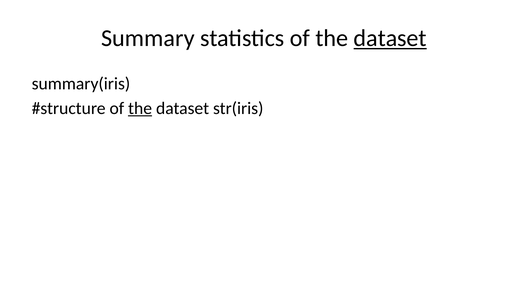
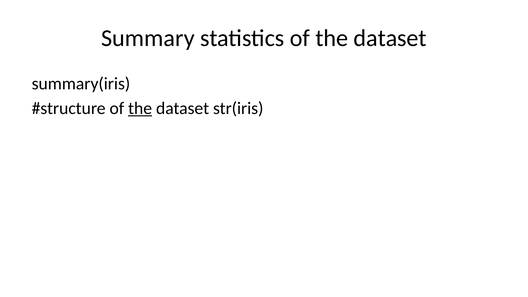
dataset at (390, 38) underline: present -> none
